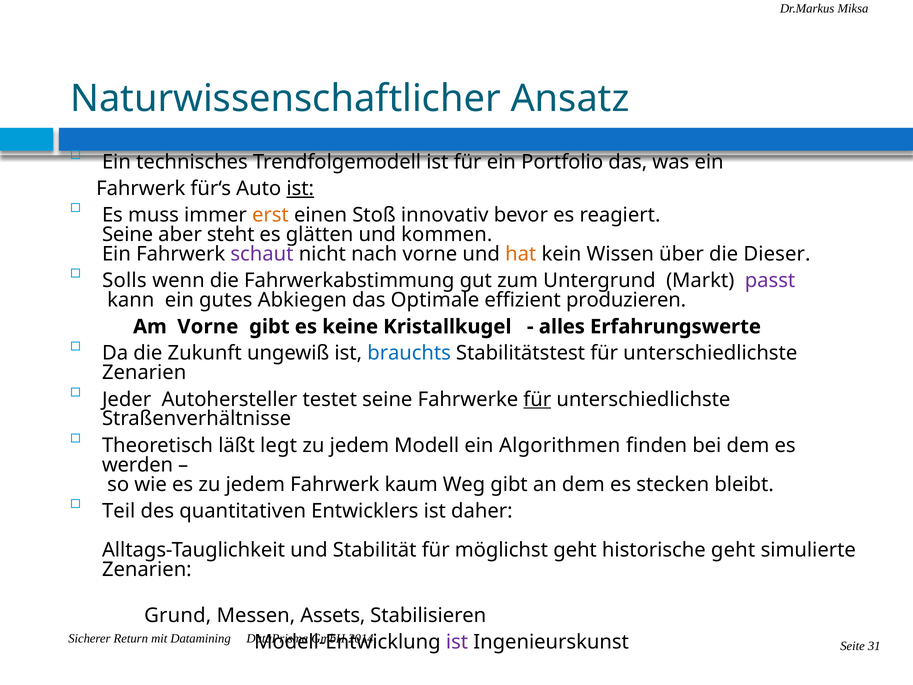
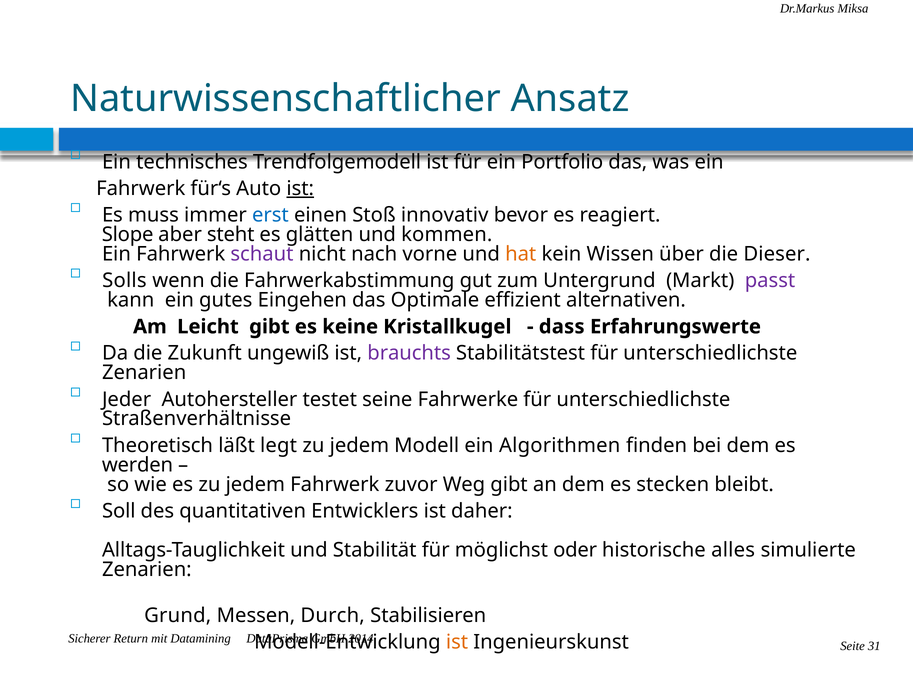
erst colour: orange -> blue
Seine at (128, 234): Seine -> Slope
Abkiegen: Abkiegen -> Eingehen
produzieren: produzieren -> alternativen
Am Vorne: Vorne -> Leicht
alles: alles -> dass
brauchts colour: blue -> purple
für at (537, 399) underline: present -> none
kaum: kaum -> zuvor
Teil: Teil -> Soll
möglichst geht: geht -> oder
historische geht: geht -> alles
Assets: Assets -> Durch
ist at (457, 642) colour: purple -> orange
